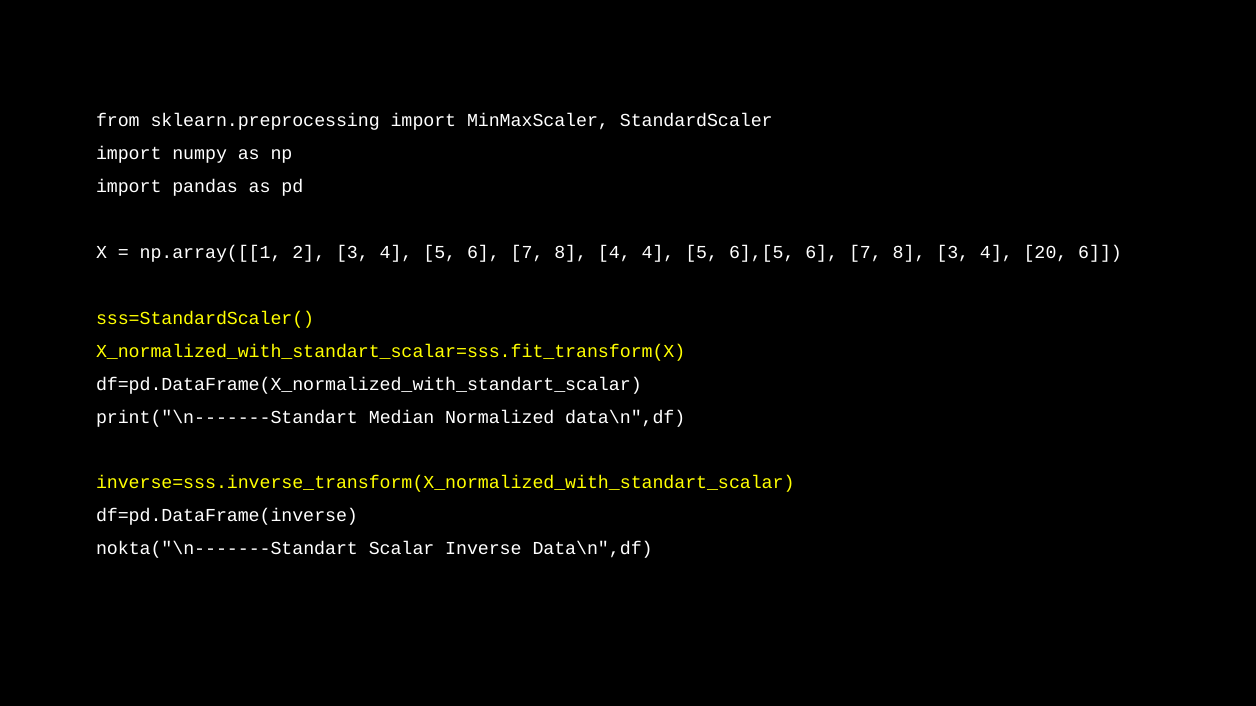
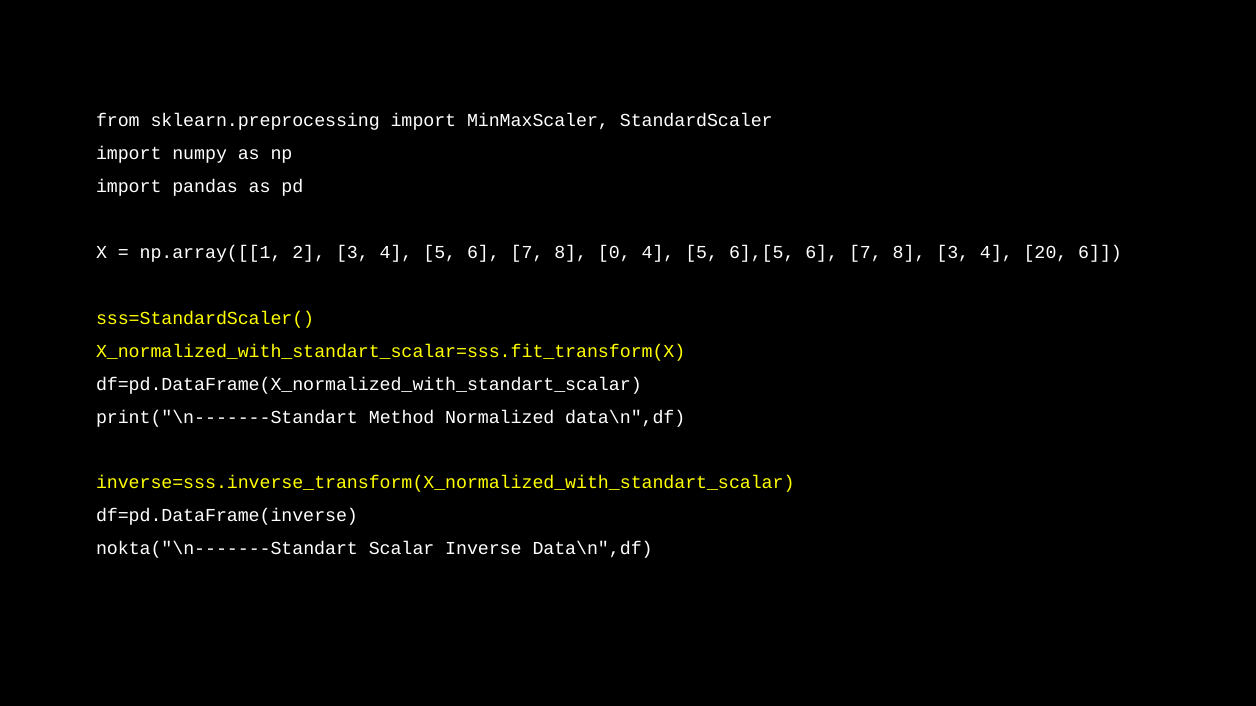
8 4: 4 -> 0
Median: Median -> Method
